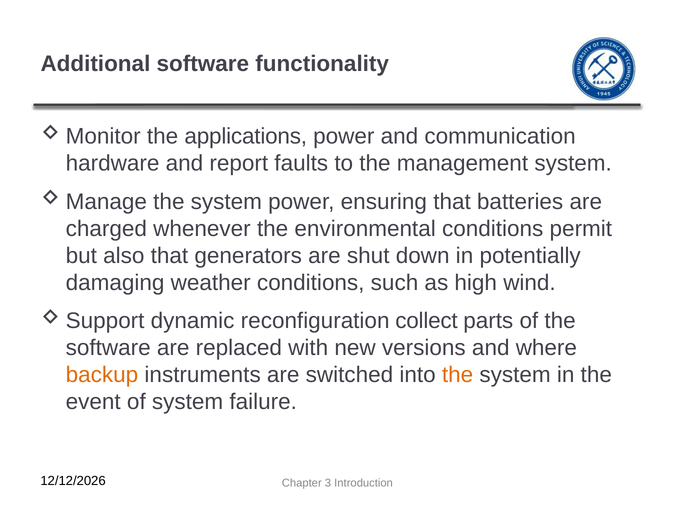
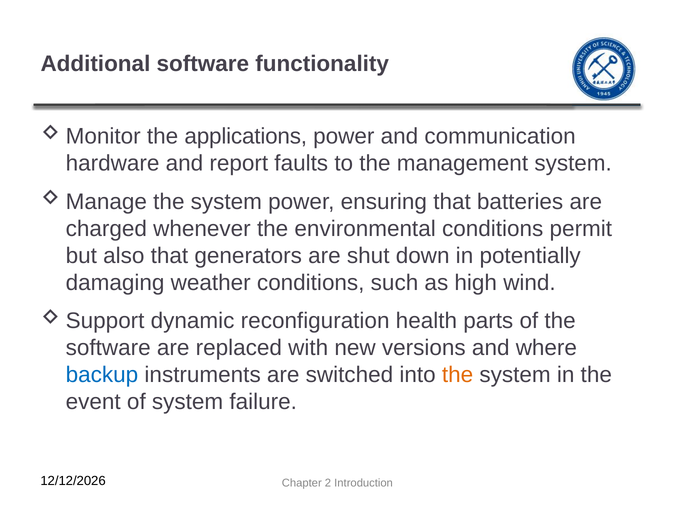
collect: collect -> health
backup colour: orange -> blue
3: 3 -> 2
